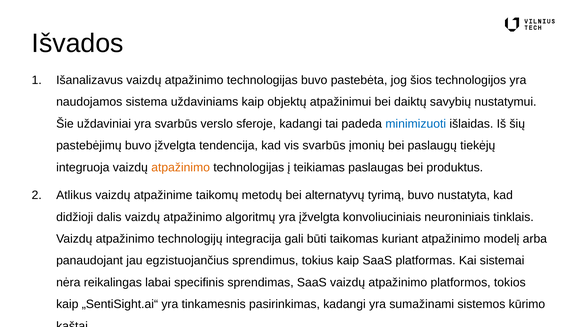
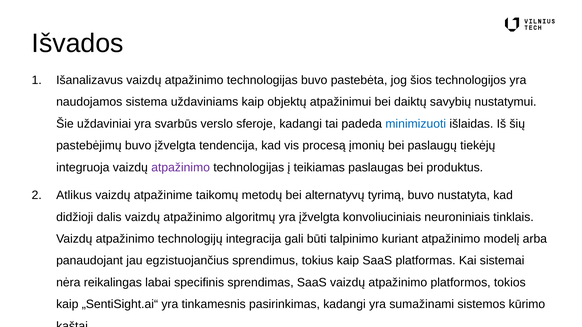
vis svarbūs: svarbūs -> procesą
atpažinimo at (181, 168) colour: orange -> purple
būti taikomas: taikomas -> talpinimo
